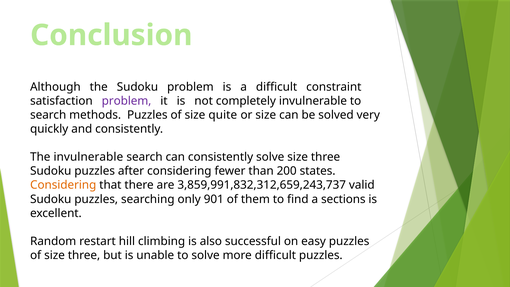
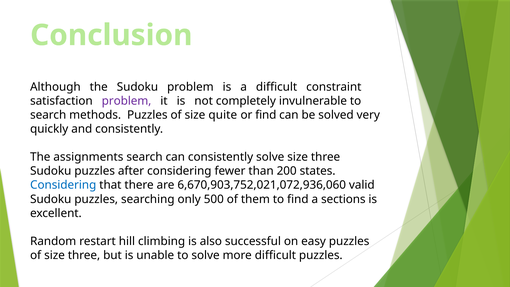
or size: size -> find
The invulnerable: invulnerable -> assignments
Considering at (63, 185) colour: orange -> blue
3,859,991,832,312,659,243,737: 3,859,991,832,312,659,243,737 -> 6,670,903,752,021,072,936,060
901: 901 -> 500
